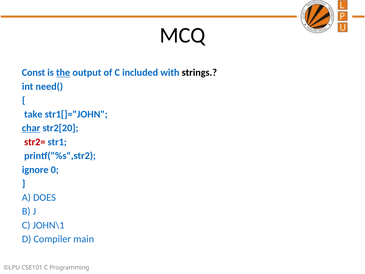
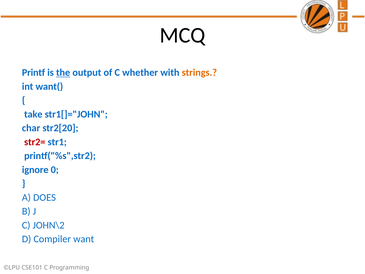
Const: Const -> Printf
included: included -> whether
strings colour: black -> orange
need(: need( -> want(
char underline: present -> none
JOHN\1: JOHN\1 -> JOHN\2
main: main -> want
